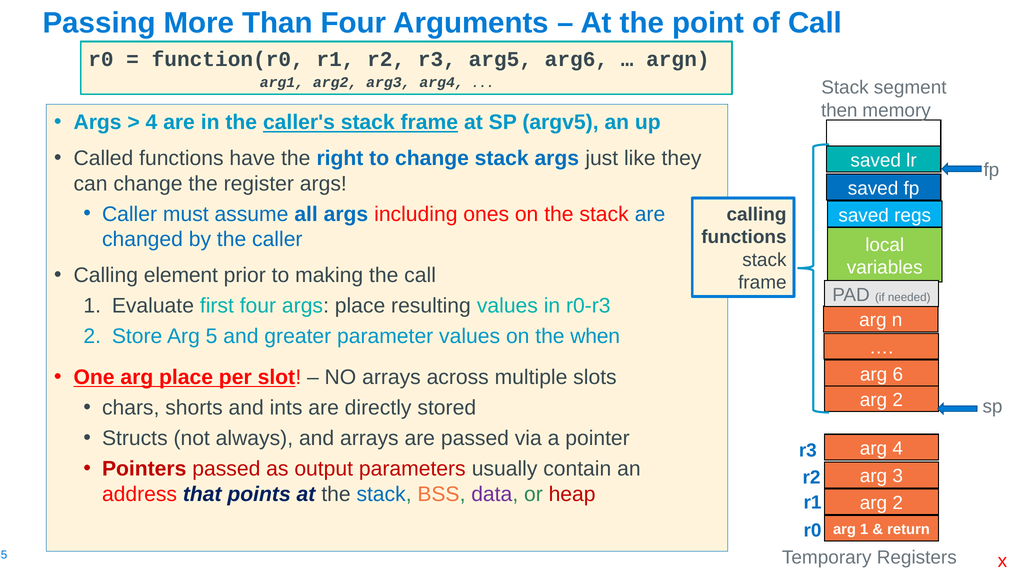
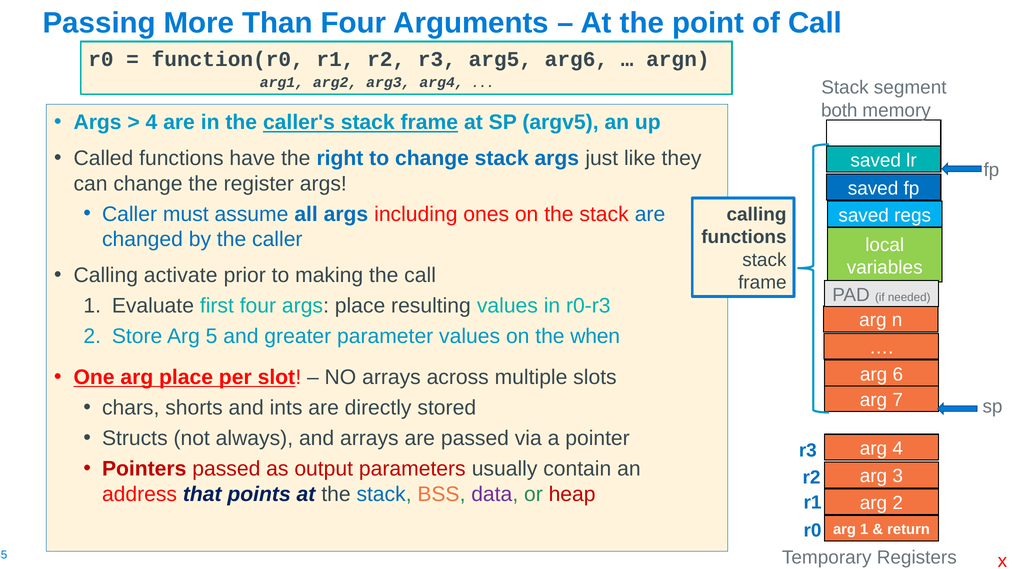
then: then -> both
element: element -> activate
2 at (898, 400): 2 -> 7
